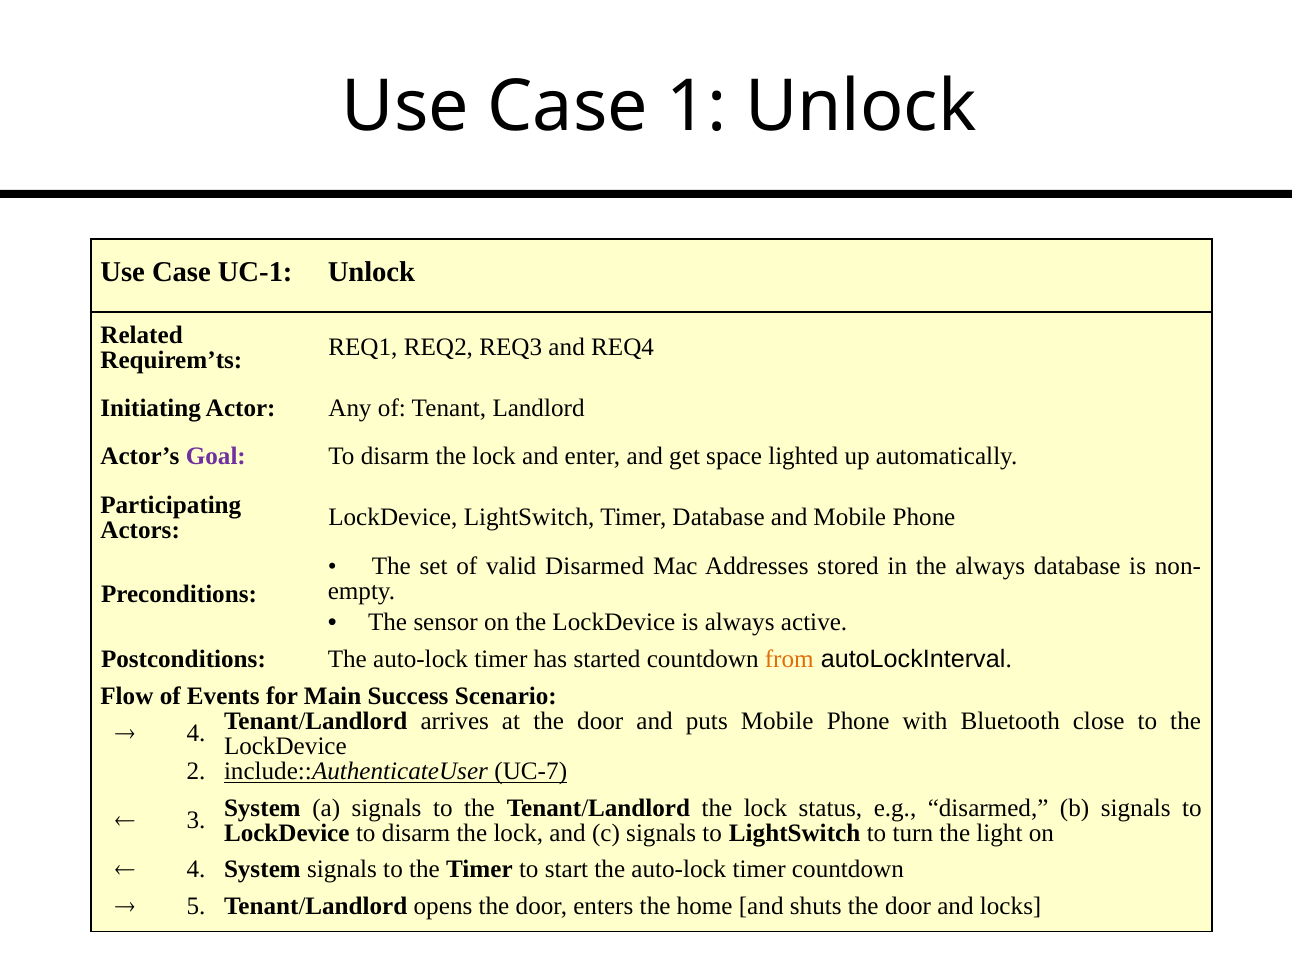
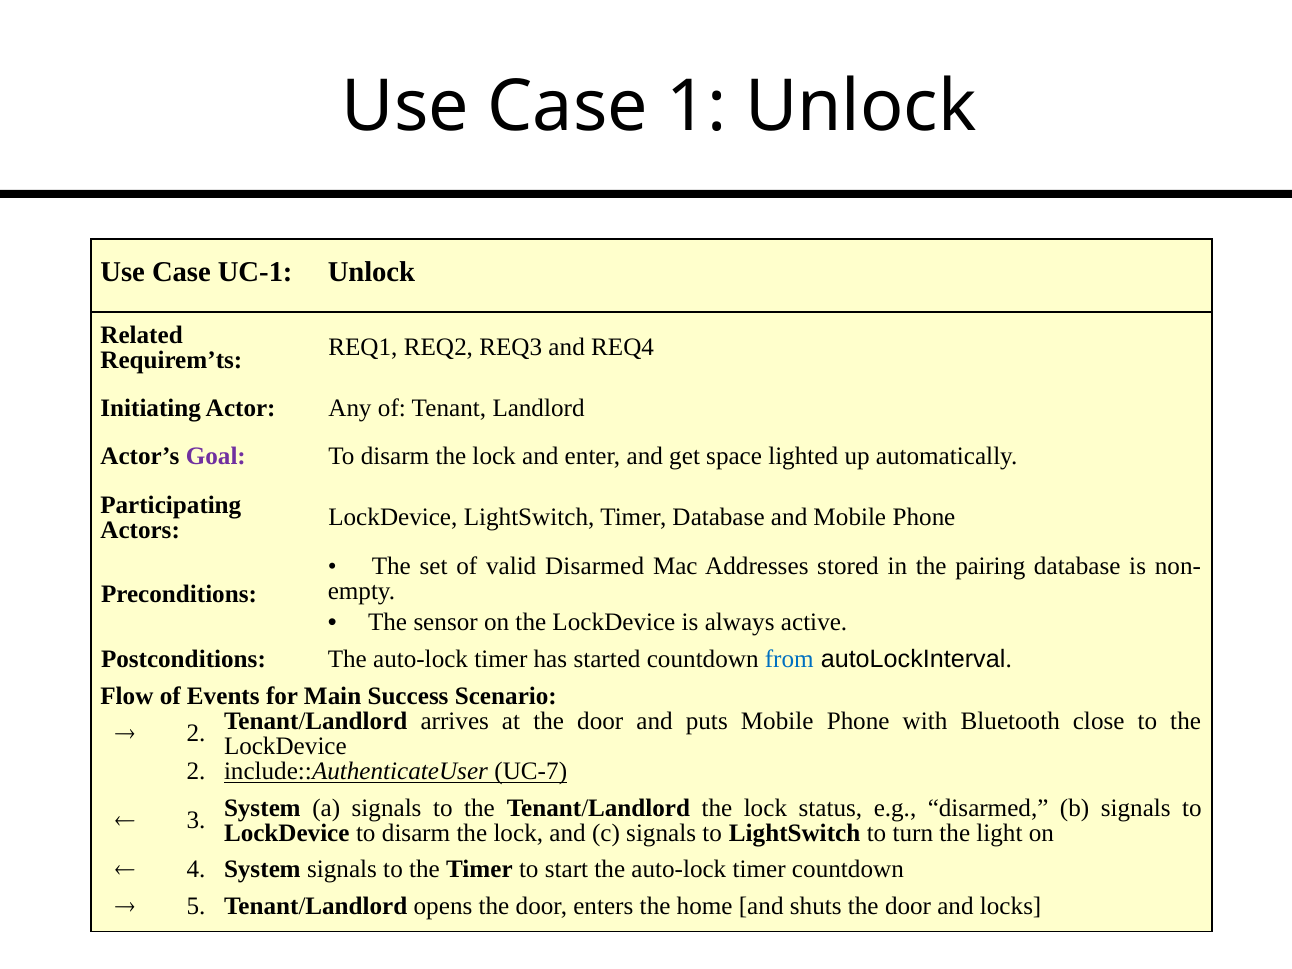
the always: always -> pairing
from colour: orange -> blue
4 at (196, 734): 4 -> 2
